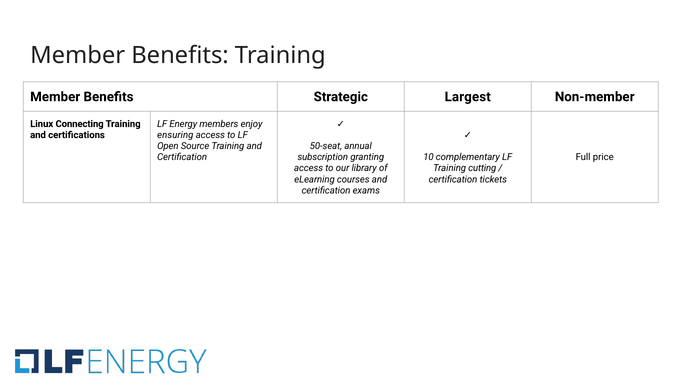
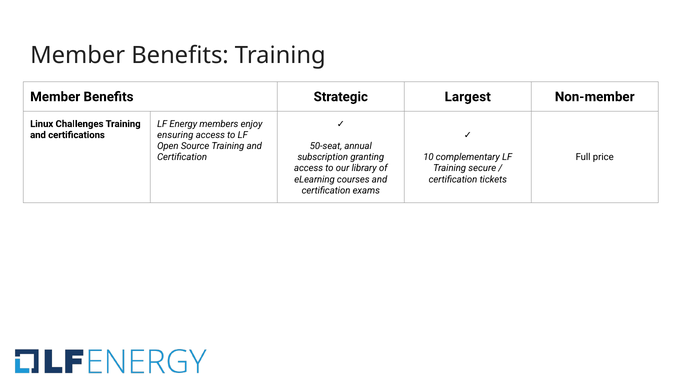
Connecting: Connecting -> Challenges
cutting: cutting -> secure
